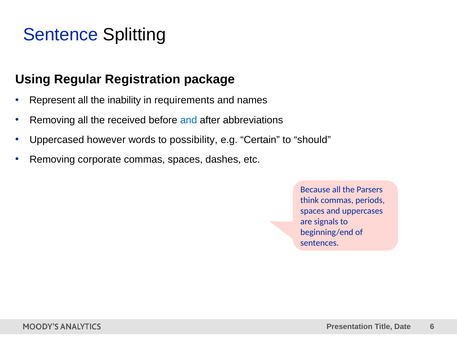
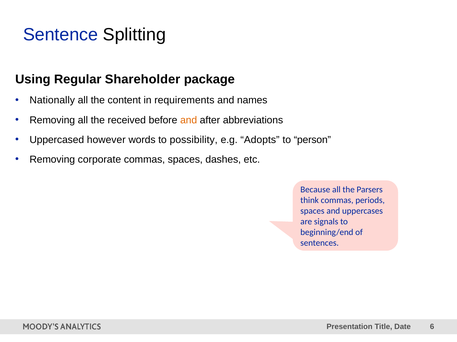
Registration: Registration -> Shareholder
Represent: Represent -> Nationally
inability: inability -> content
and at (189, 120) colour: blue -> orange
Certain: Certain -> Adopts
should: should -> person
